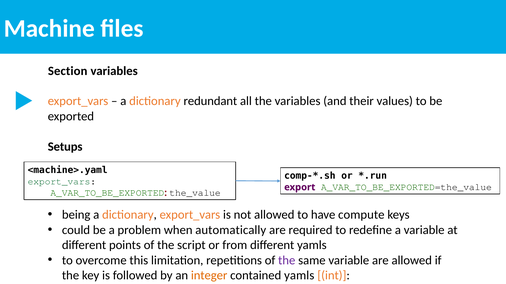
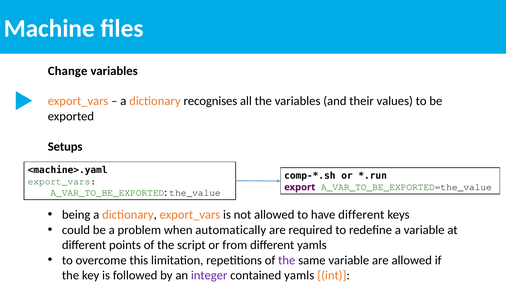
Section: Section -> Change
redundant: redundant -> recognises
have compute: compute -> different
integer colour: orange -> purple
